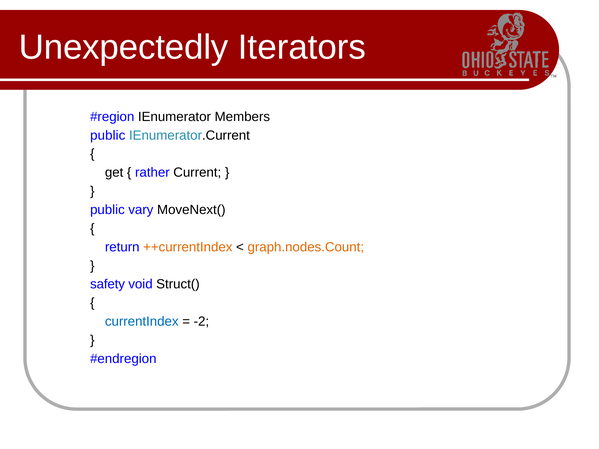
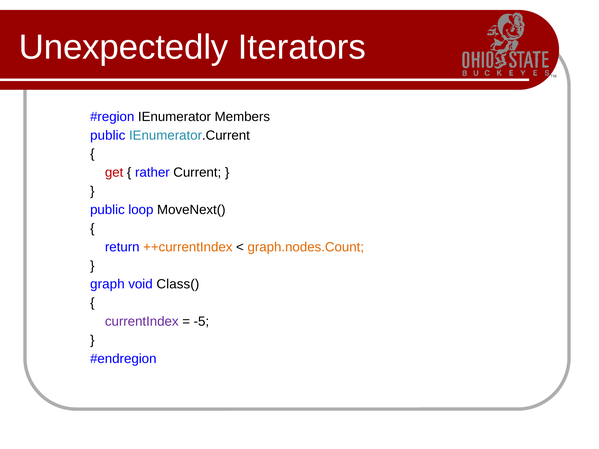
get colour: black -> red
vary: vary -> loop
safety: safety -> graph
Struct(: Struct( -> Class(
currentIndex colour: blue -> purple
-2: -2 -> -5
